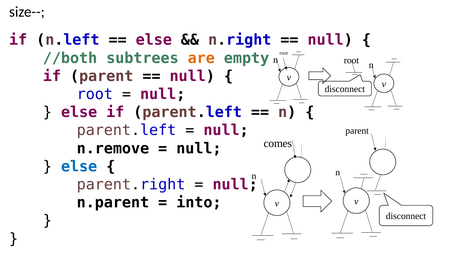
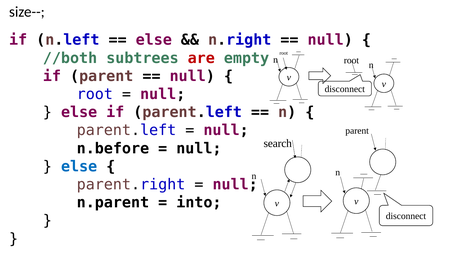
are colour: orange -> red
comes: comes -> search
n.remove: n.remove -> n.before
